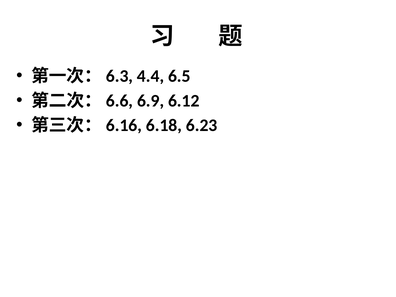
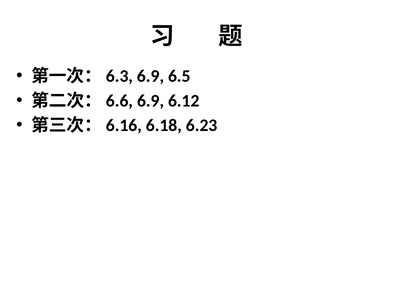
4.4 at (151, 76): 4.4 -> 6.9
